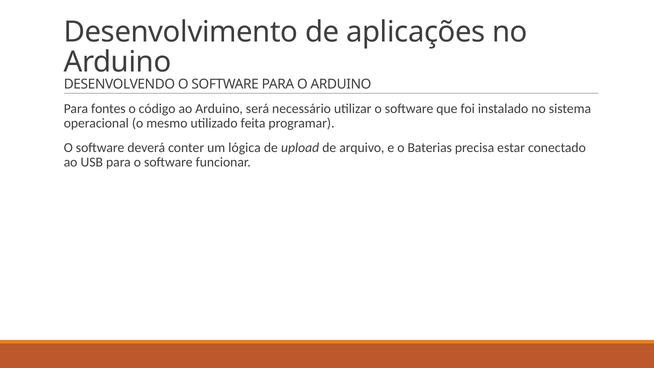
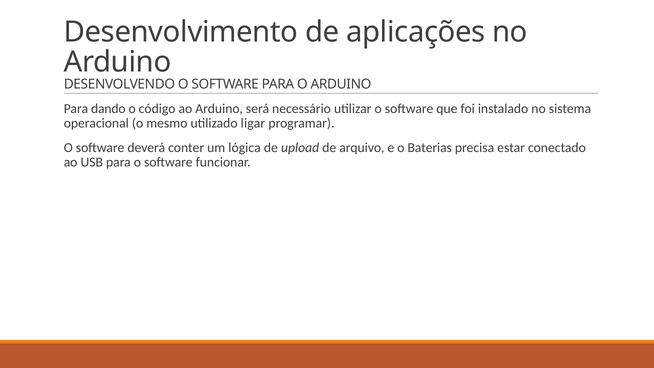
fontes: fontes -> dando
feita: feita -> ligar
